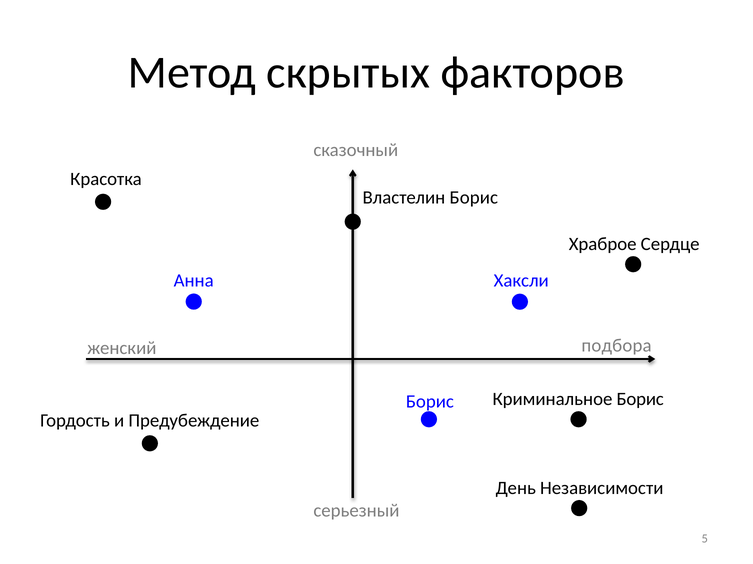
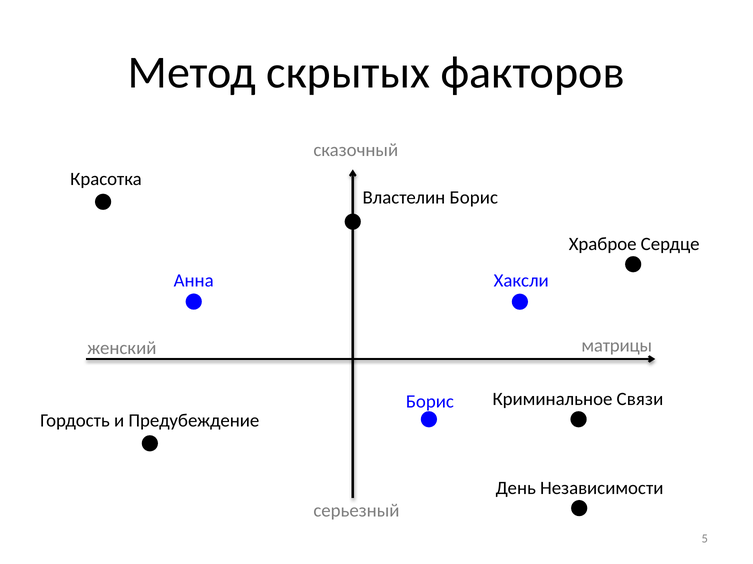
подбора: подбора -> матрицы
Криминальное Борис: Борис -> Связи
